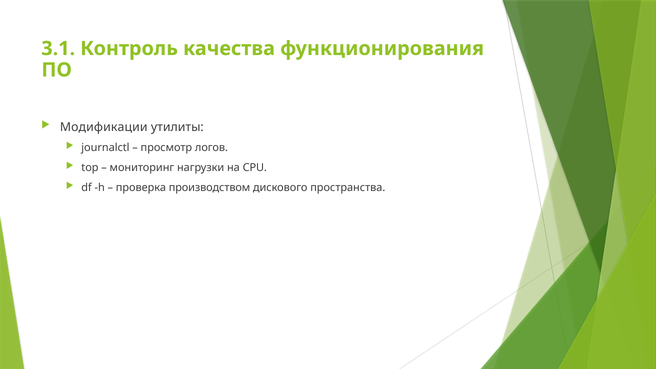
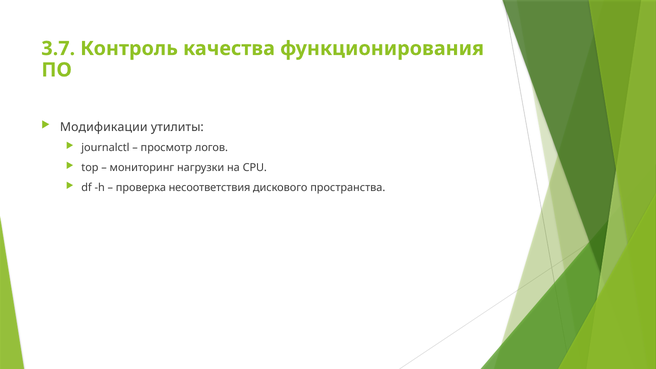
3.1: 3.1 -> 3.7
производством: производством -> несоответствия
